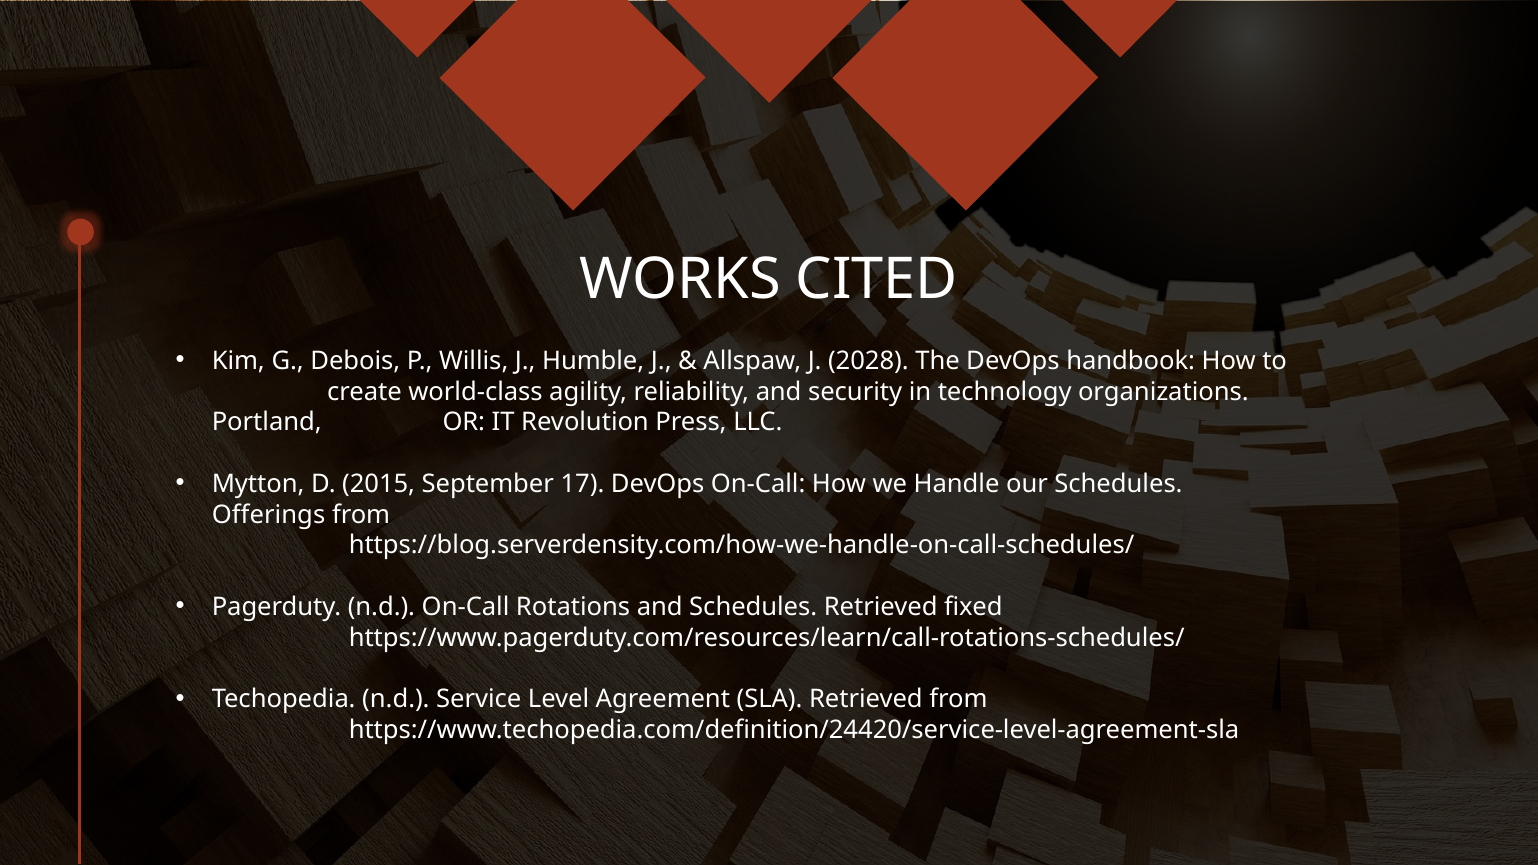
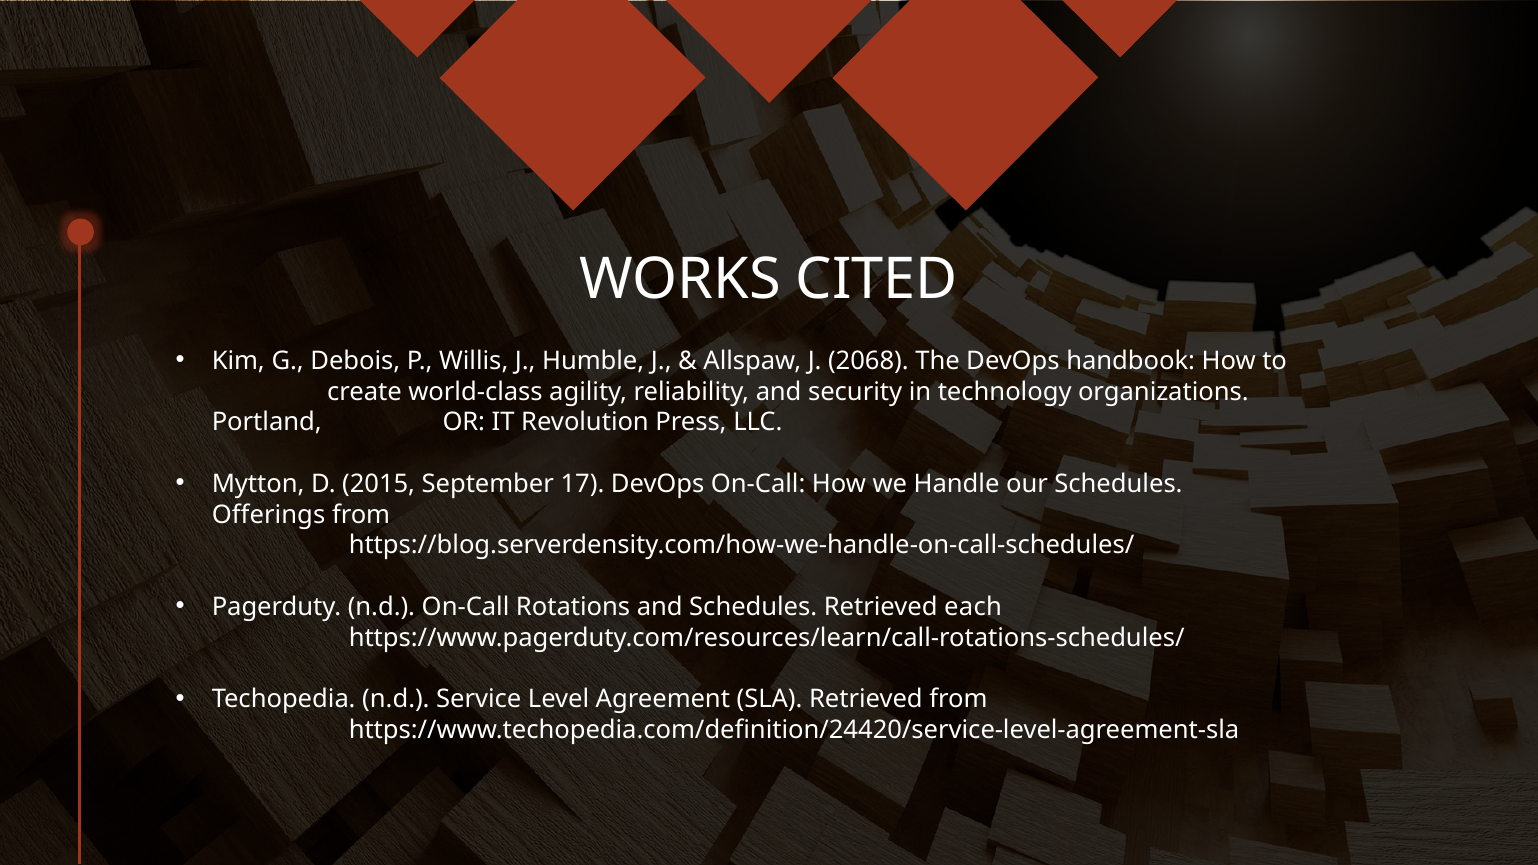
2028: 2028 -> 2068
fixed: fixed -> each
